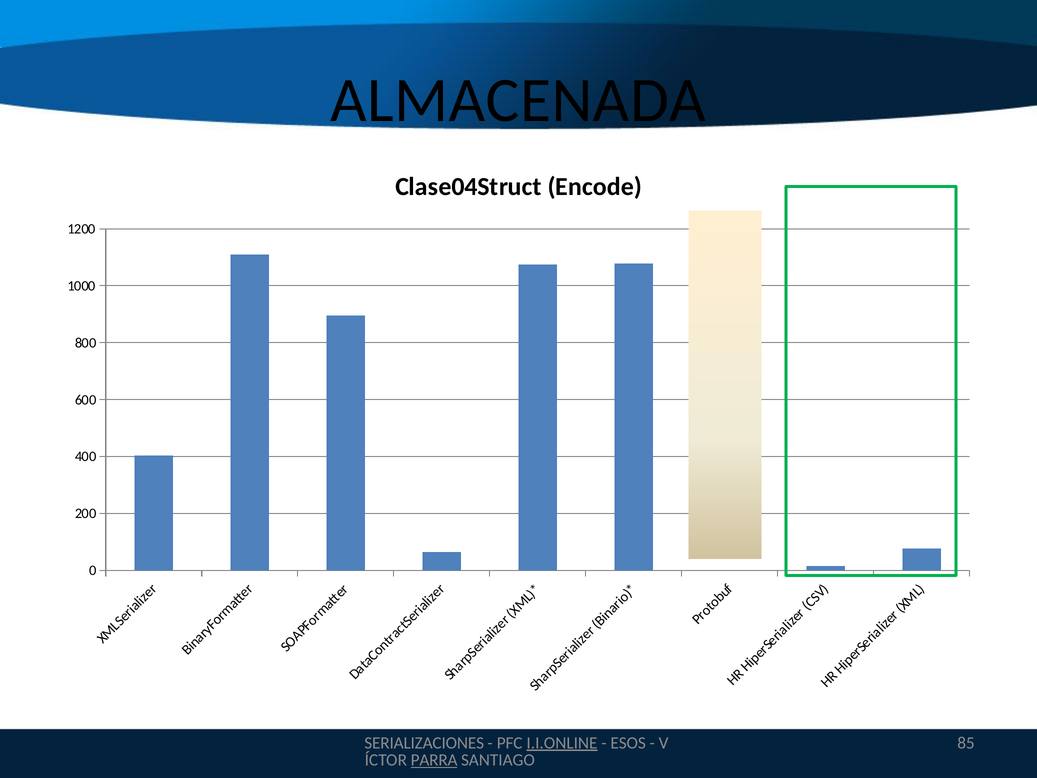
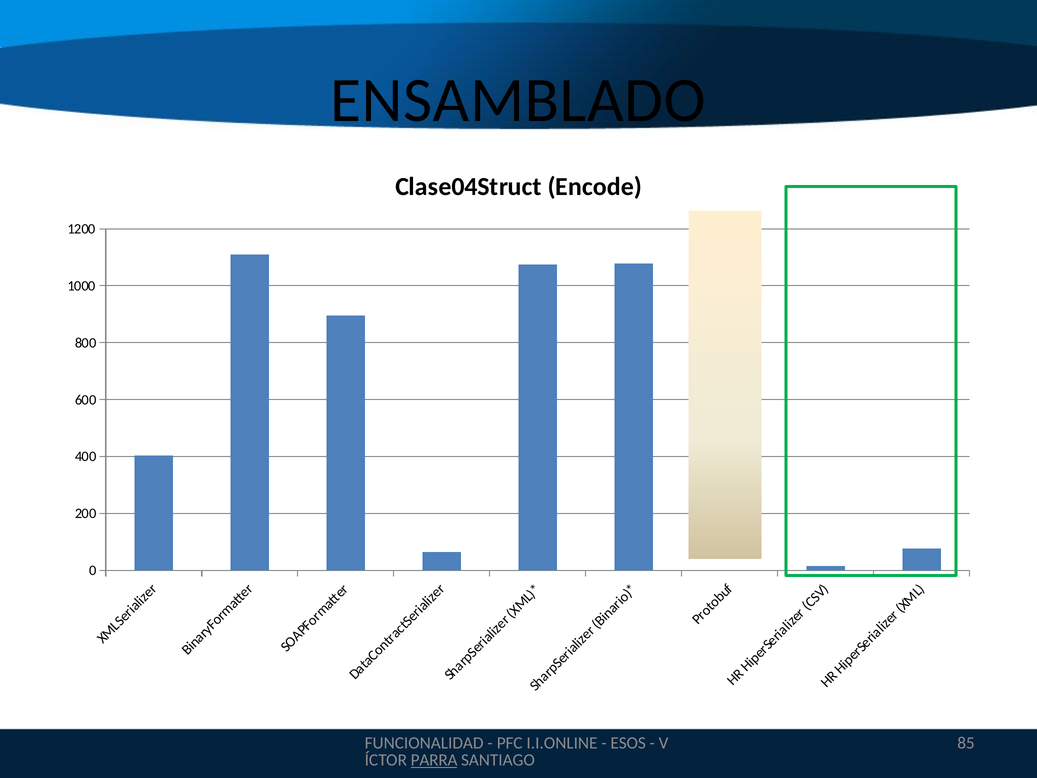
ALMACENADA: ALMACENADA -> ENSAMBLADO
SERIALIZACIONES: SERIALIZACIONES -> FUNCIONALIDAD
I.I.ONLINE underline: present -> none
